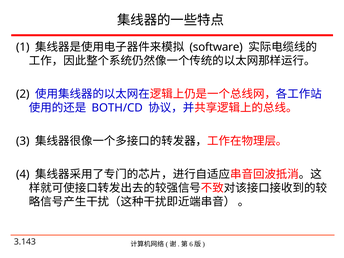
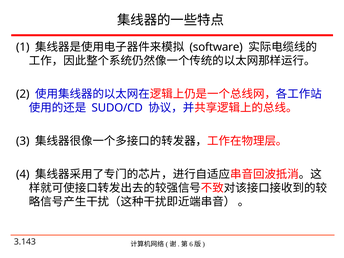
BOTH/CD: BOTH/CD -> SUDO/CD
